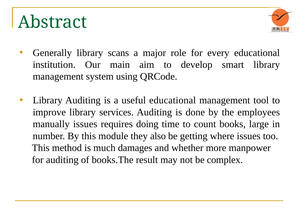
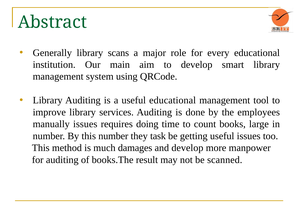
this module: module -> number
also: also -> task
getting where: where -> useful
and whether: whether -> develop
complex: complex -> scanned
